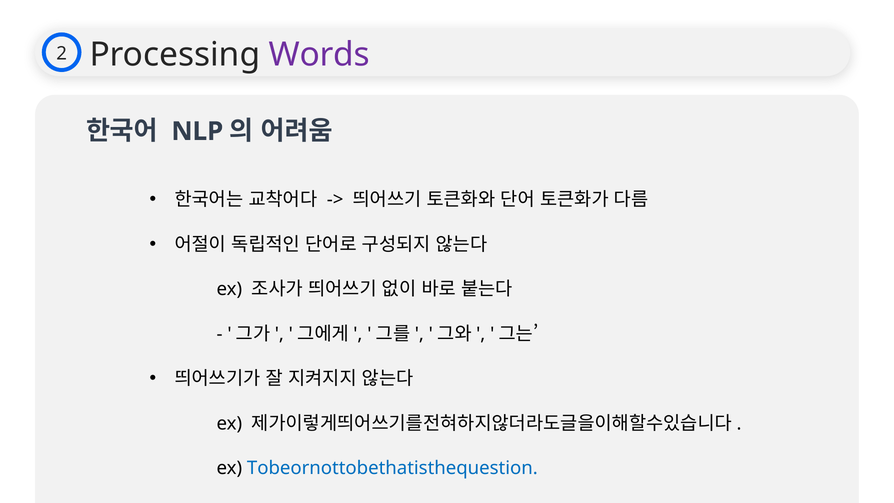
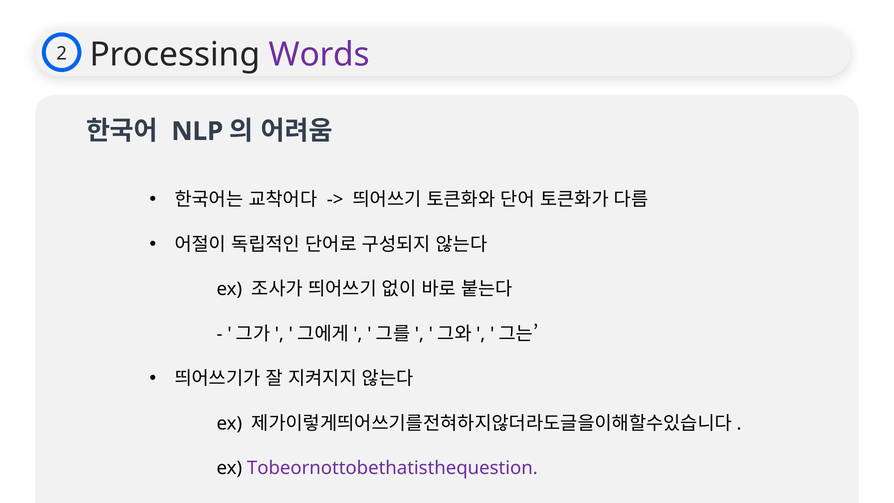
Tobeornottobethatisthequestion colour: blue -> purple
